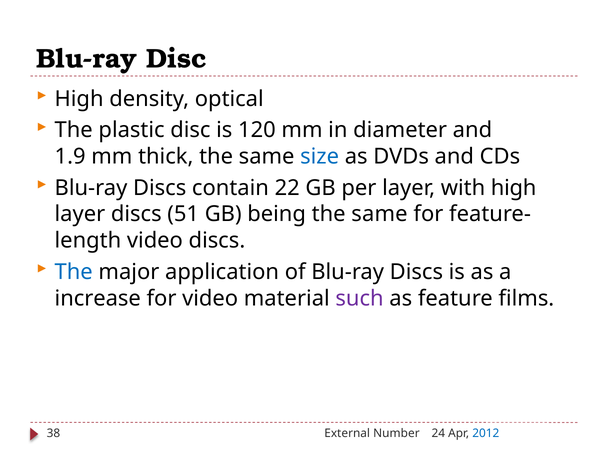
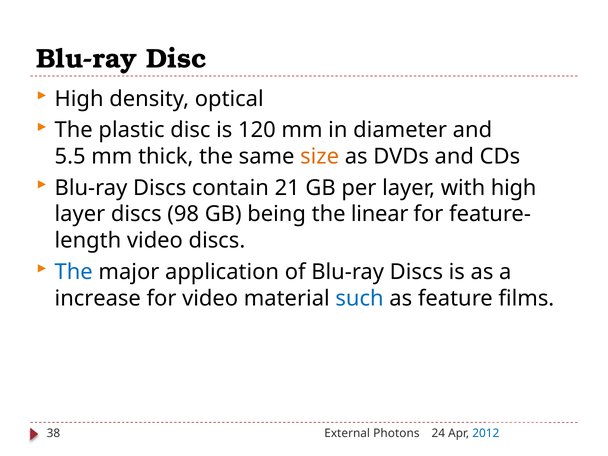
1.9: 1.9 -> 5.5
size colour: blue -> orange
22: 22 -> 21
51: 51 -> 98
being the same: same -> linear
such colour: purple -> blue
Number: Number -> Photons
